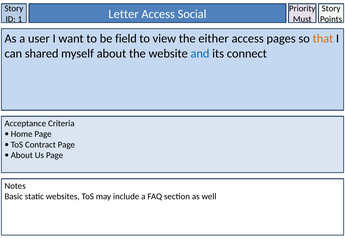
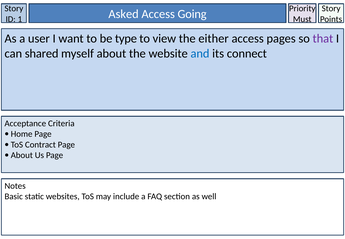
Letter: Letter -> Asked
Social: Social -> Going
field: field -> type
that colour: orange -> purple
